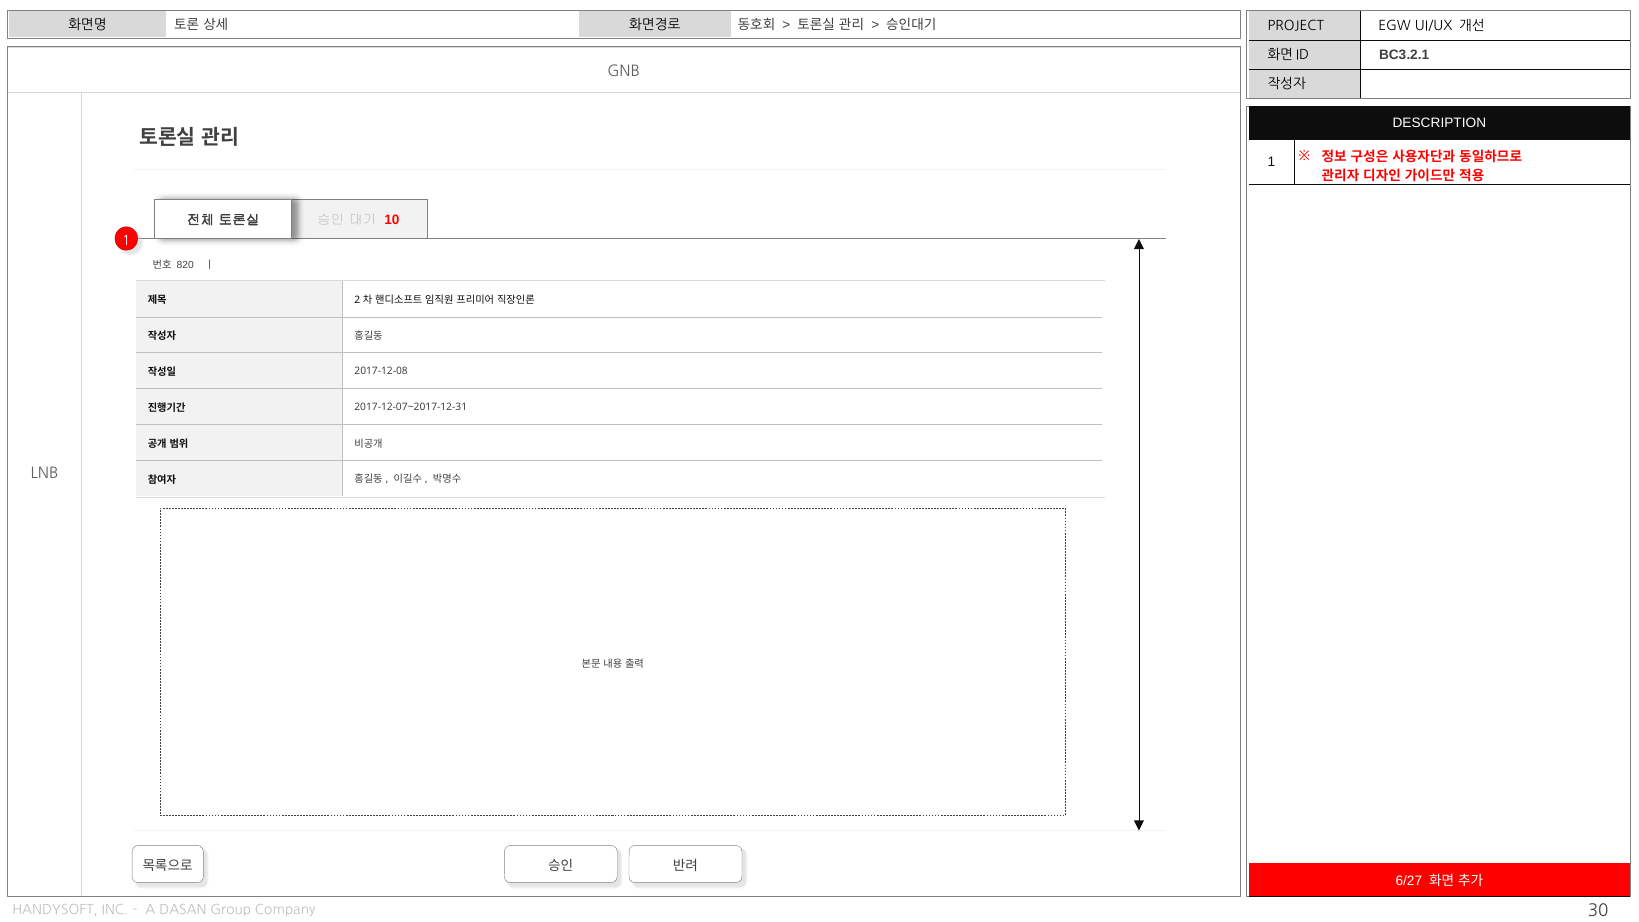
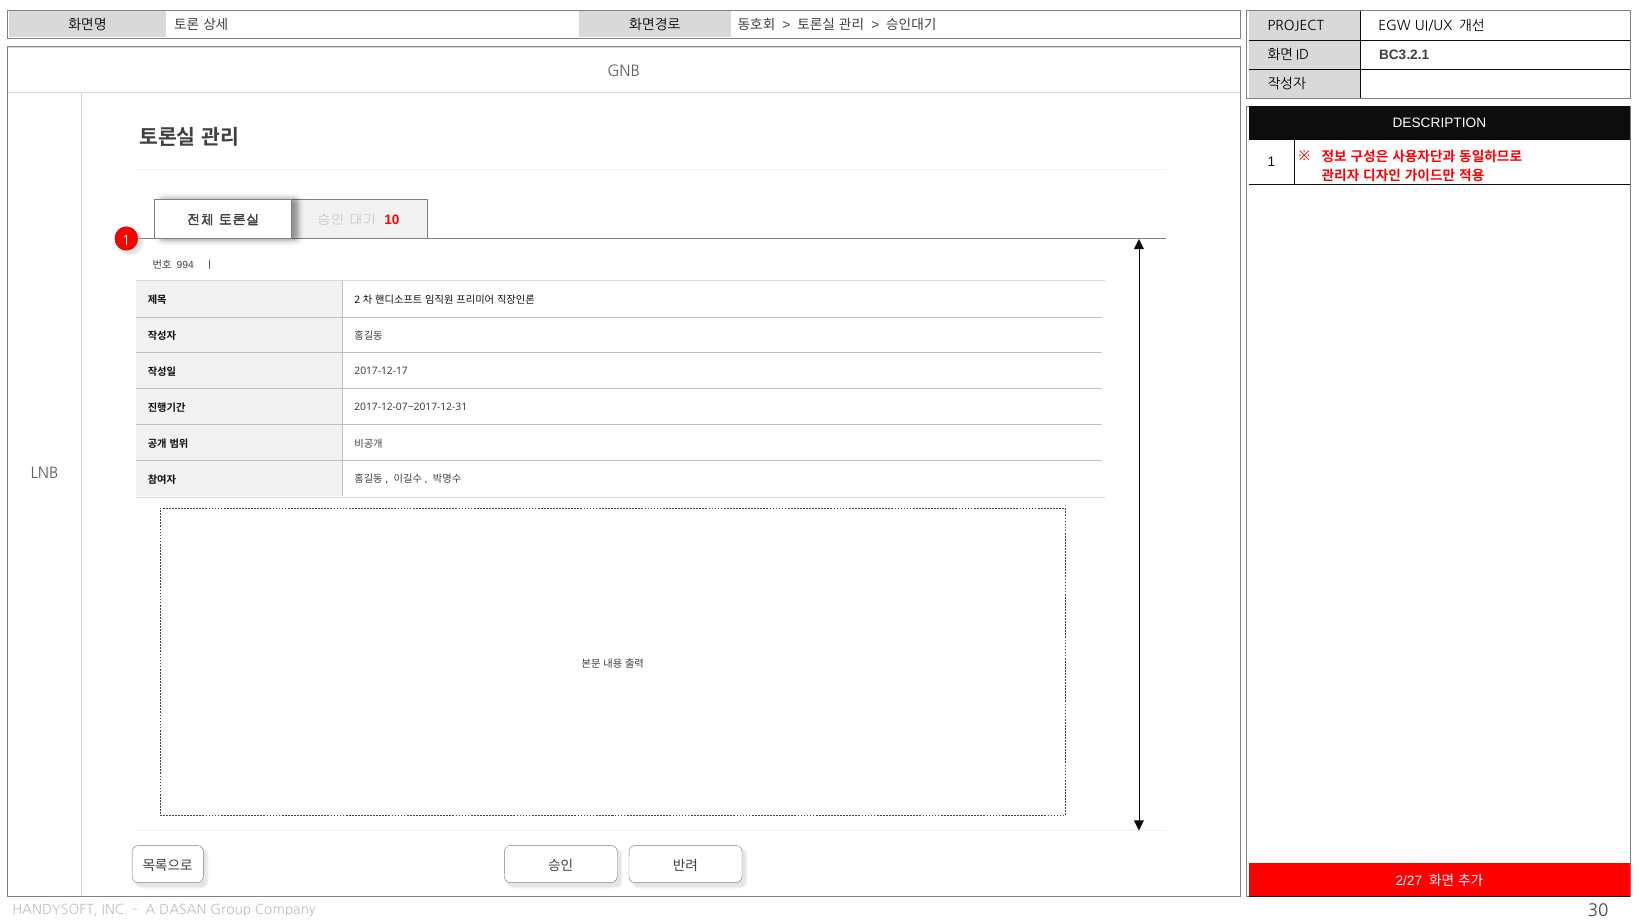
820: 820 -> 994
2017-12-08: 2017-12-08 -> 2017-12-17
6/27: 6/27 -> 2/27
